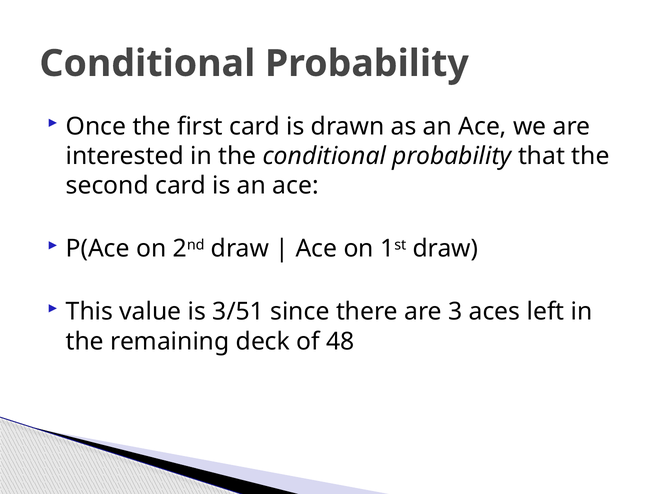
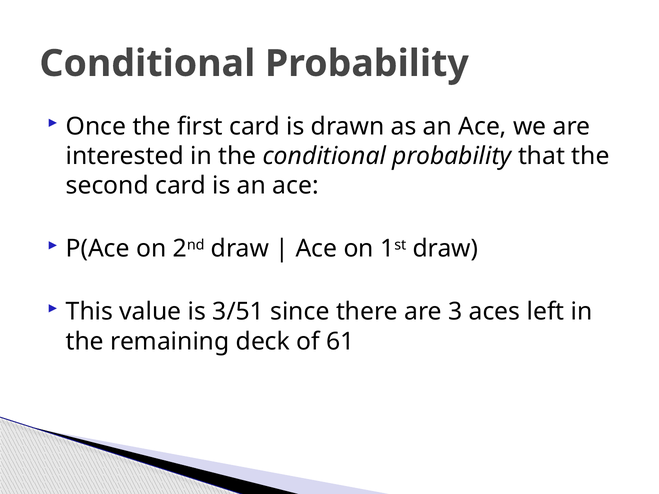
48: 48 -> 61
